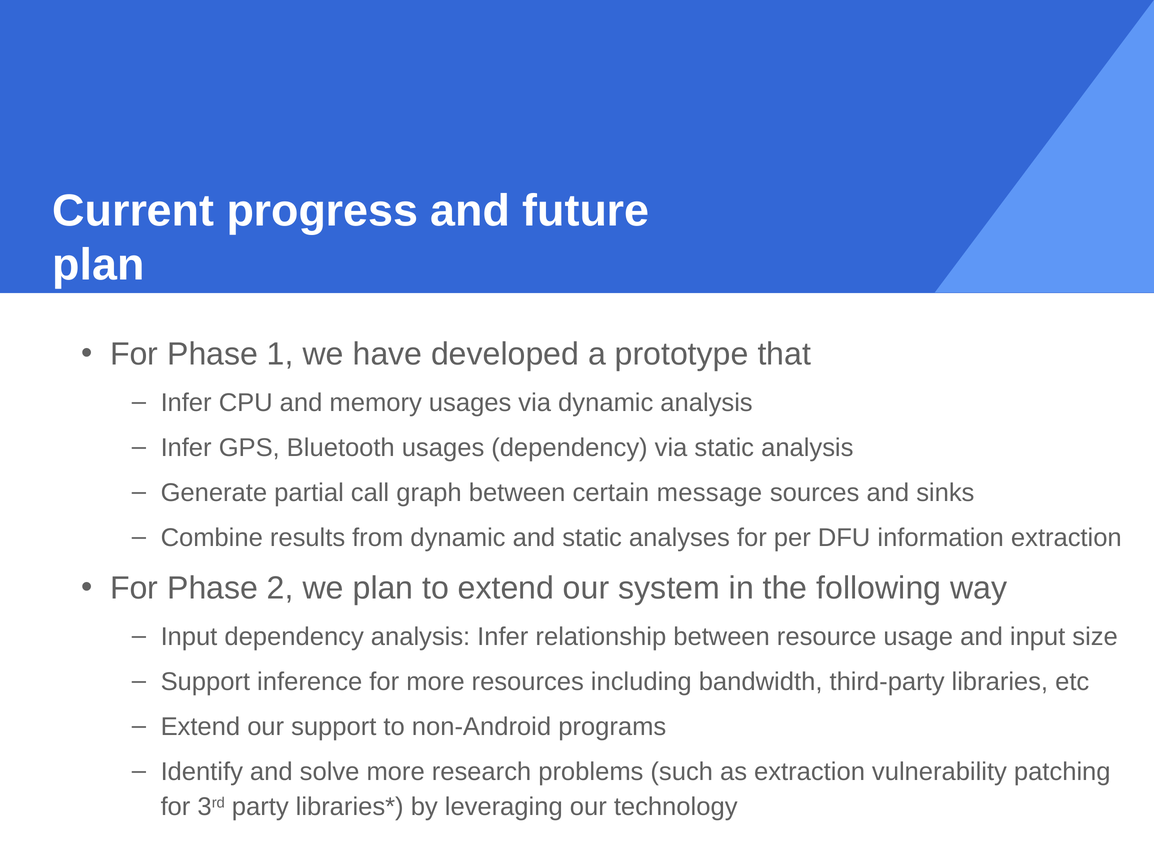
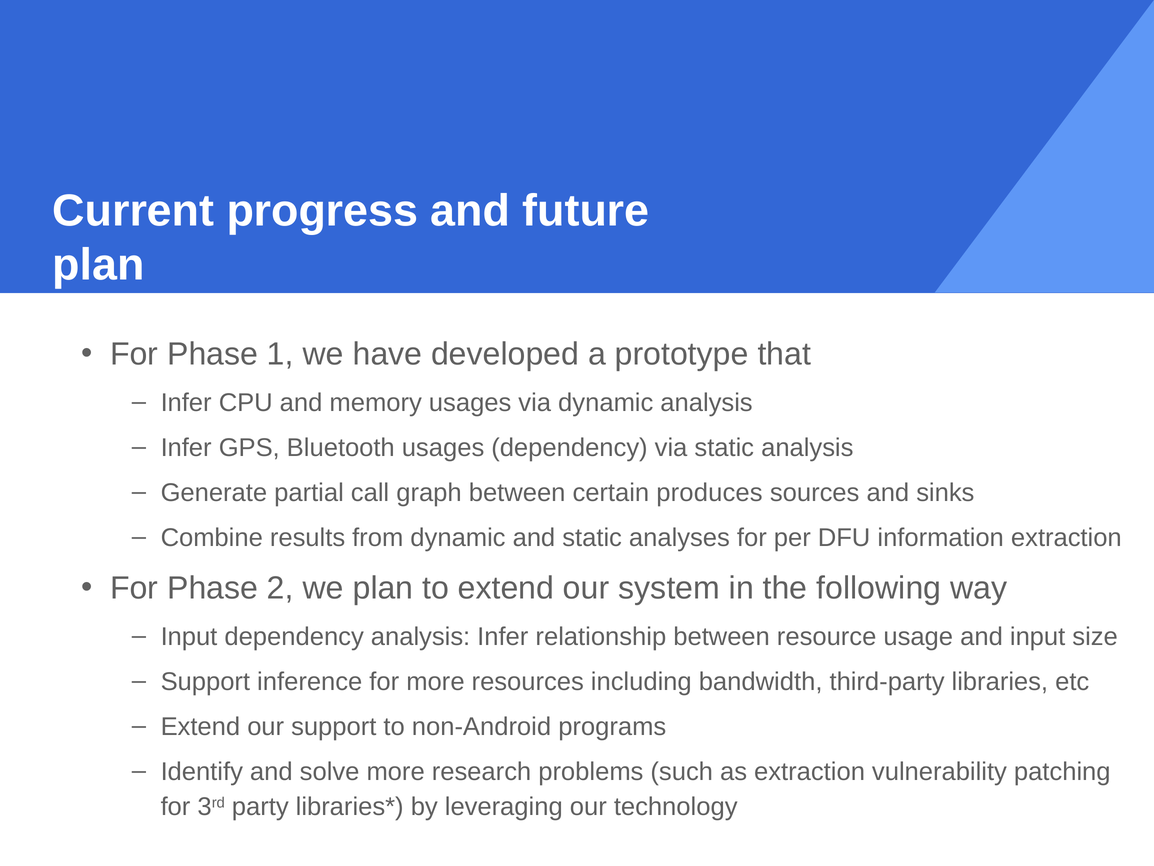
message: message -> produces
